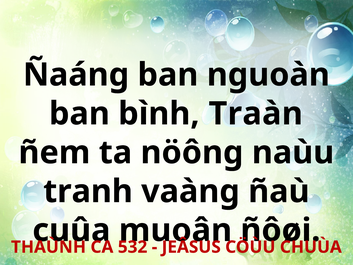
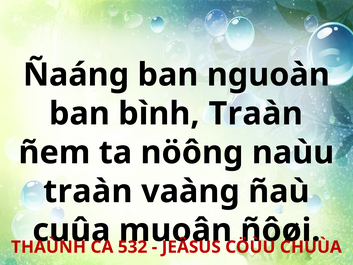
tranh at (88, 191): tranh -> traàn
